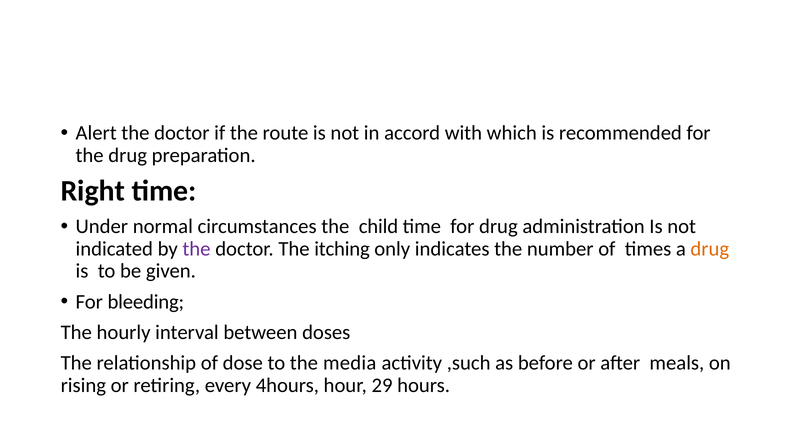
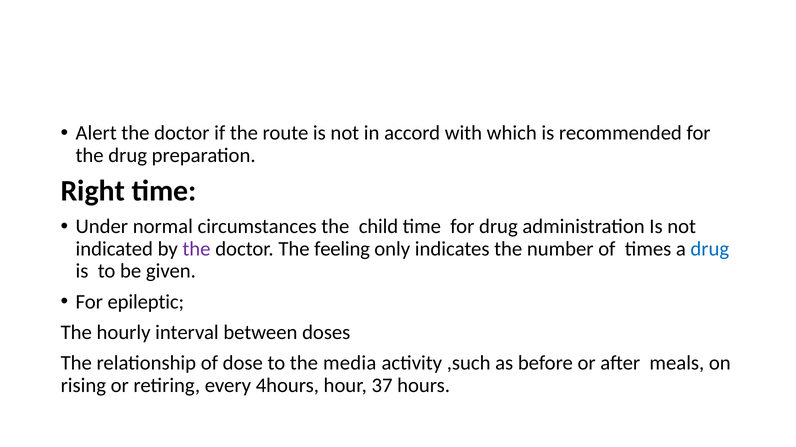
itching: itching -> feeling
drug at (710, 249) colour: orange -> blue
bleeding: bleeding -> epileptic
29: 29 -> 37
